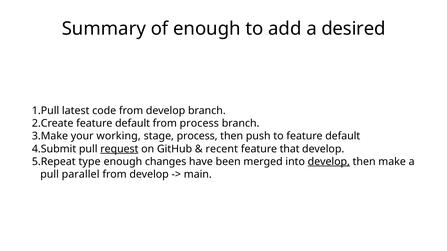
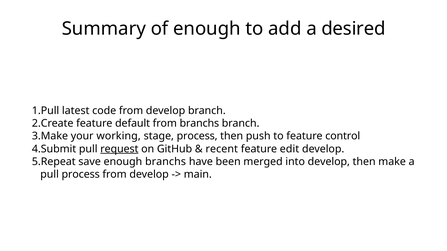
from process: process -> branchs
to feature default: default -> control
that: that -> edit
type: type -> save
enough changes: changes -> branchs
develop at (329, 162) underline: present -> none
pull parallel: parallel -> process
